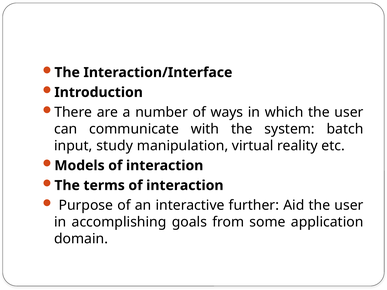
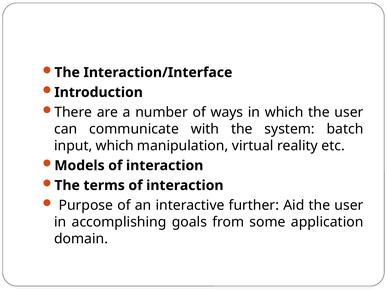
input study: study -> which
